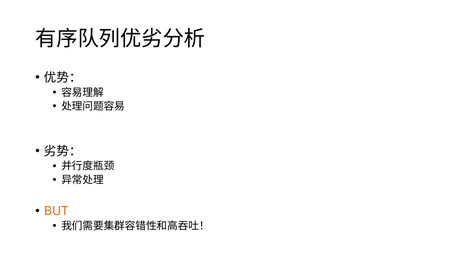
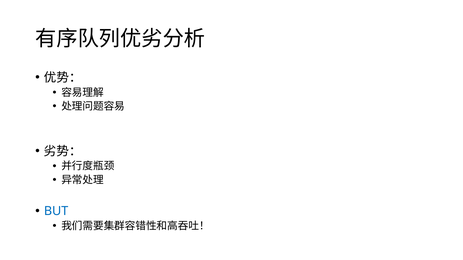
BUT colour: orange -> blue
